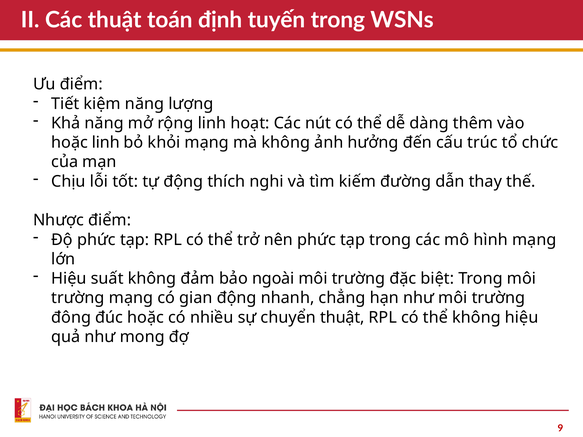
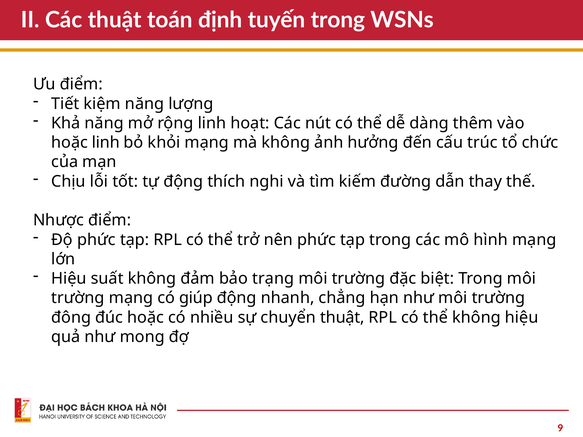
ngoài: ngoài -> trạng
gian: gian -> giúp
